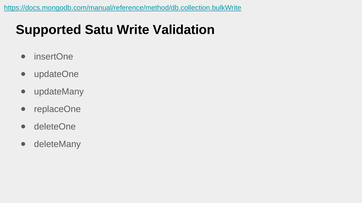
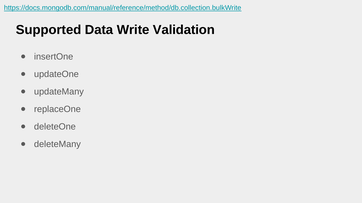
Satu: Satu -> Data
